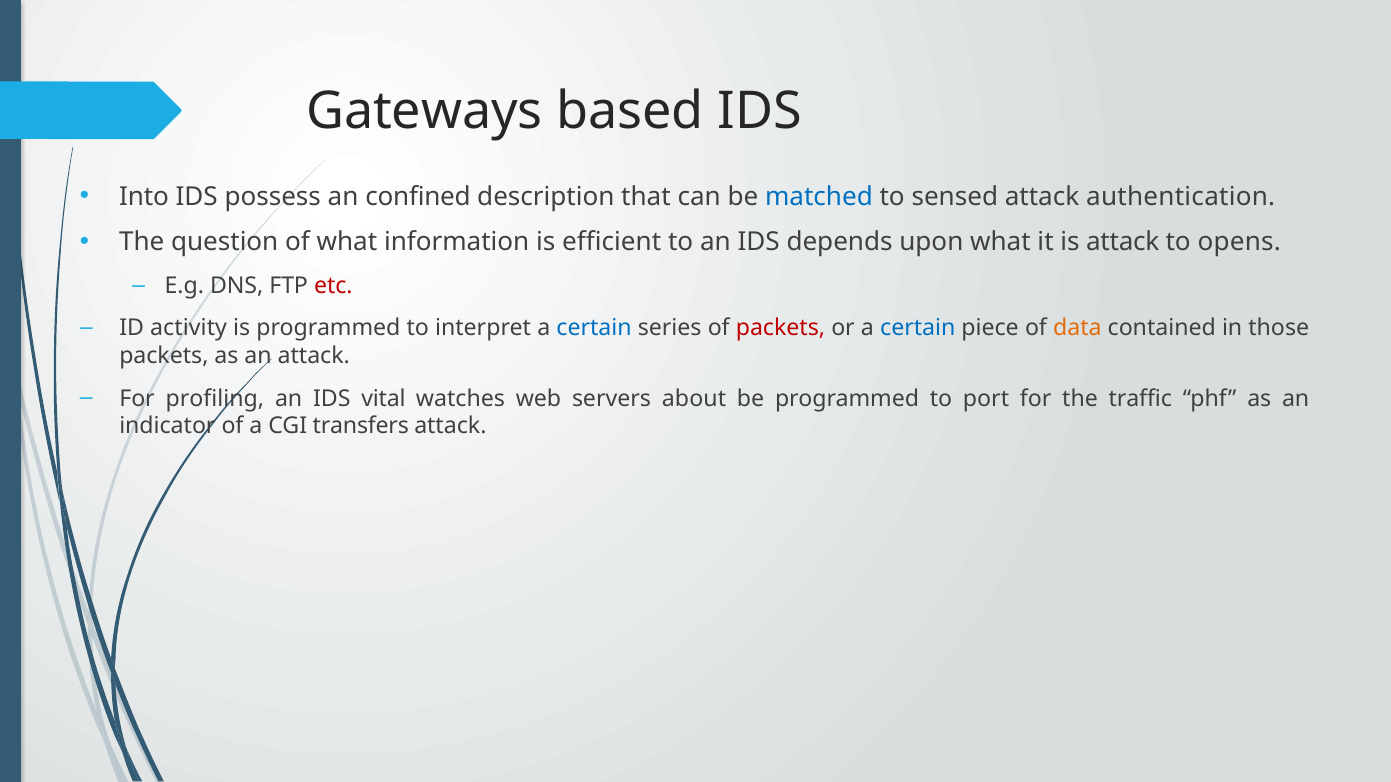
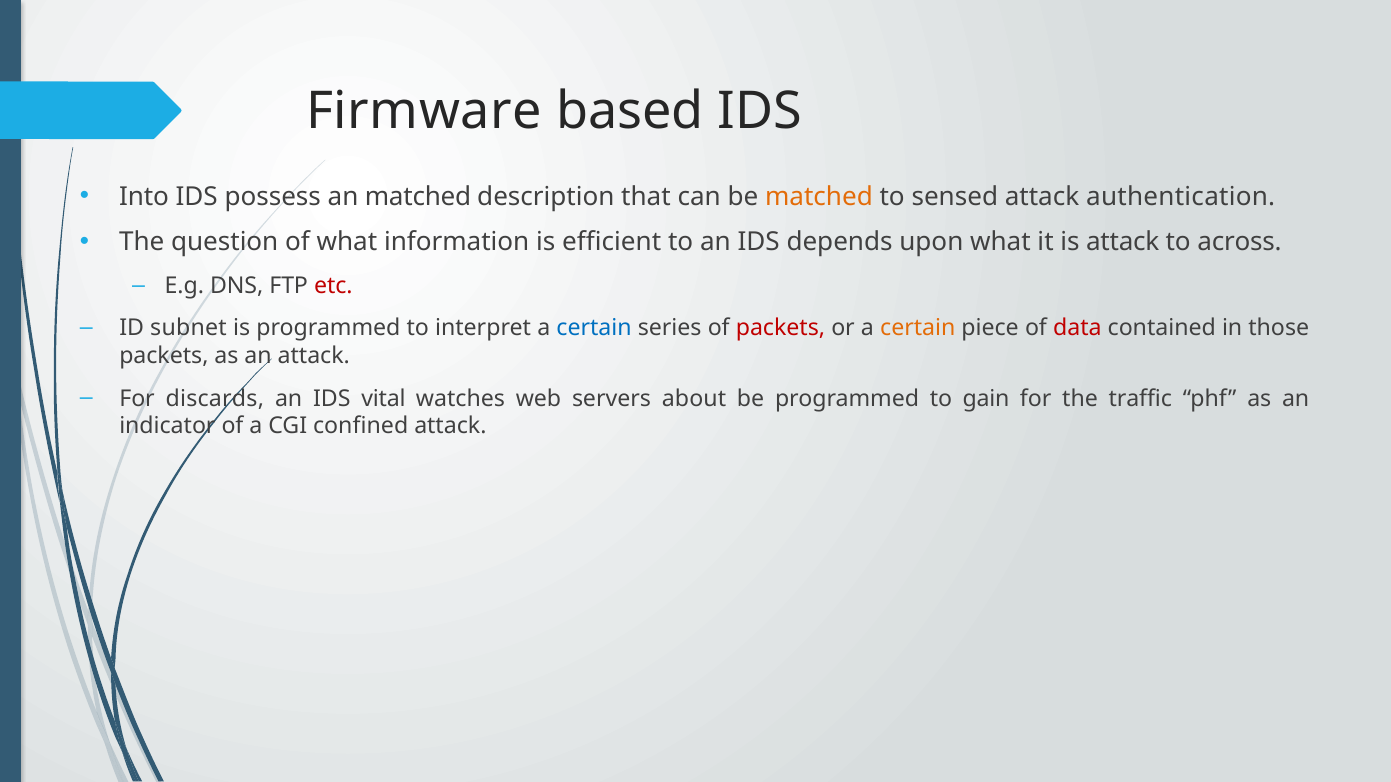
Gateways: Gateways -> Firmware
an confined: confined -> matched
matched at (819, 197) colour: blue -> orange
opens: opens -> across
activity: activity -> subnet
certain at (918, 328) colour: blue -> orange
data colour: orange -> red
profiling: profiling -> discards
port: port -> gain
transfers: transfers -> confined
